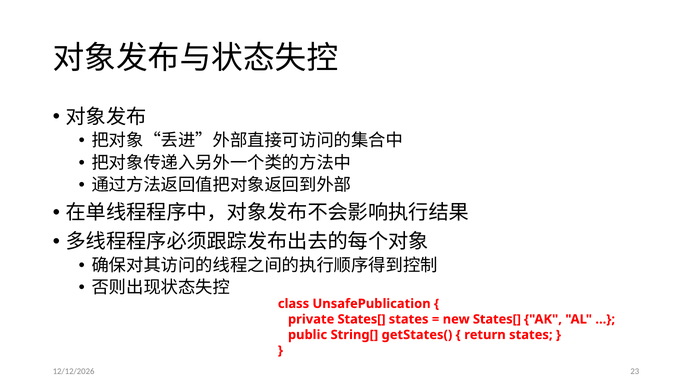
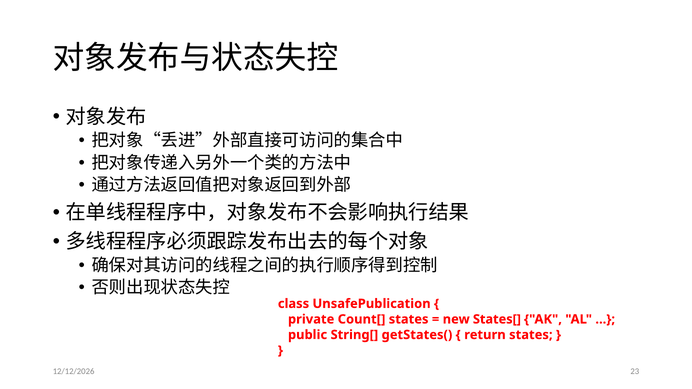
private States[: States[ -> Count[
